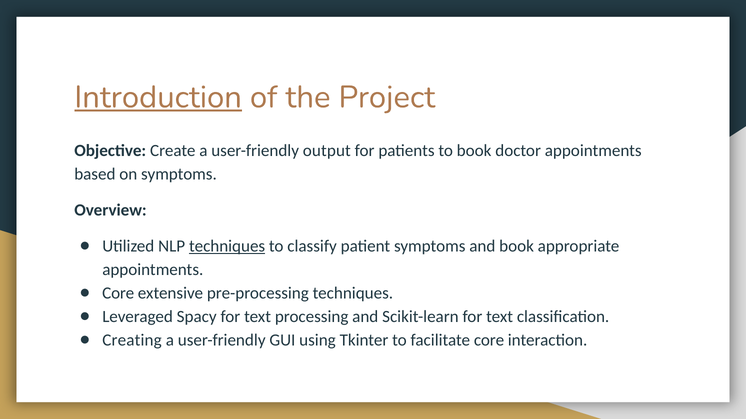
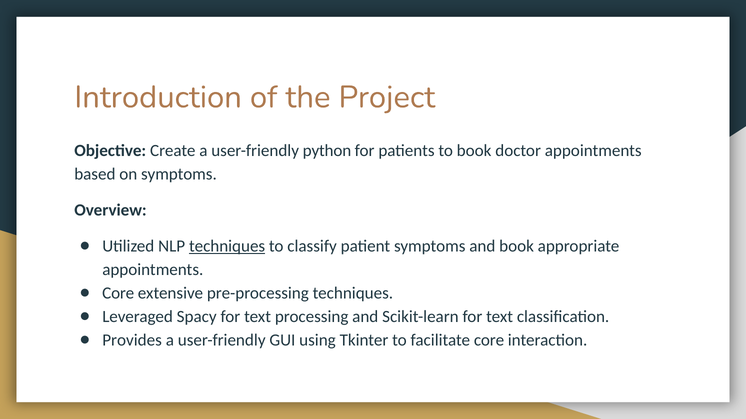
Introduction underline: present -> none
output: output -> python
Creating: Creating -> Provides
